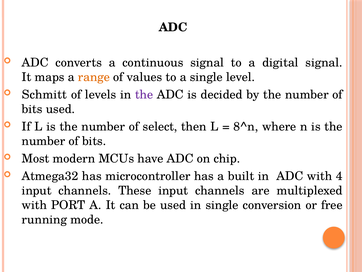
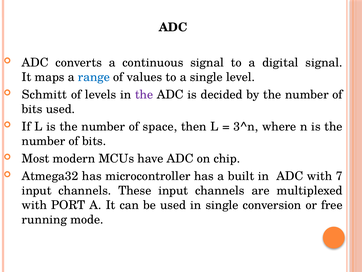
range colour: orange -> blue
select: select -> space
8^n: 8^n -> 3^n
4: 4 -> 7
